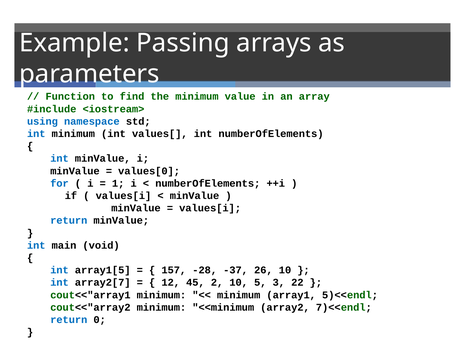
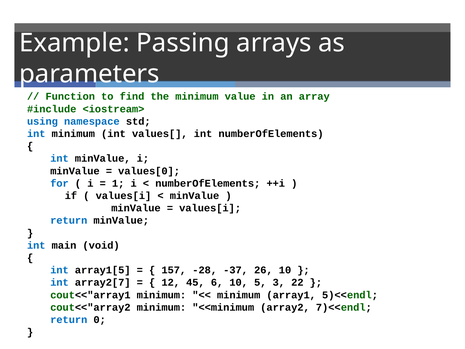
2: 2 -> 6
